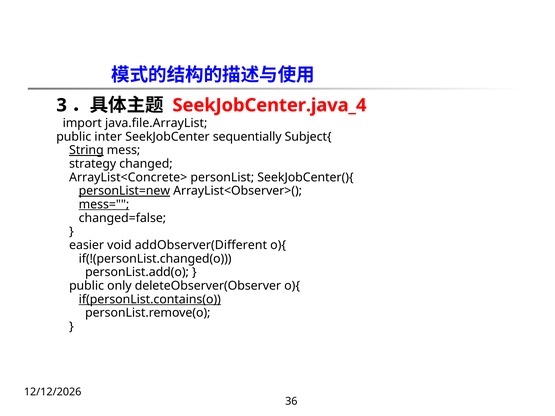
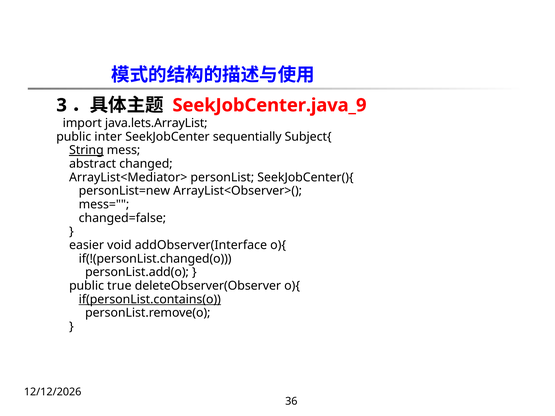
SeekJobCenter.java_4: SeekJobCenter.java_4 -> SeekJobCenter.java_9
java.file.ArrayList: java.file.ArrayList -> java.lets.ArrayList
strategy: strategy -> abstract
ArrayList<Concrete>: ArrayList<Concrete> -> ArrayList<Mediator>
personList=new underline: present -> none
mess= underline: present -> none
addObserver(Different: addObserver(Different -> addObserver(Interface
only: only -> true
